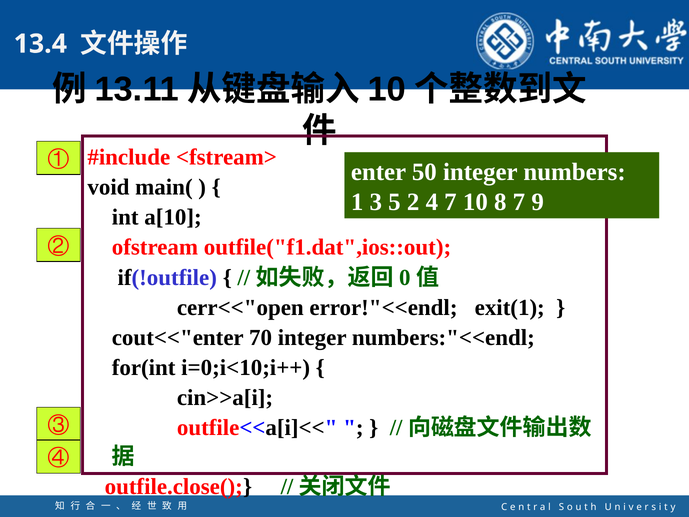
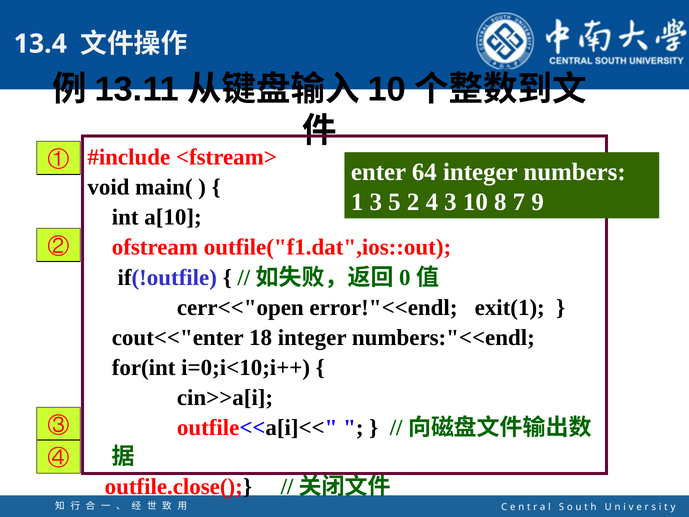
50: 50 -> 64
4 7: 7 -> 3
70: 70 -> 18
